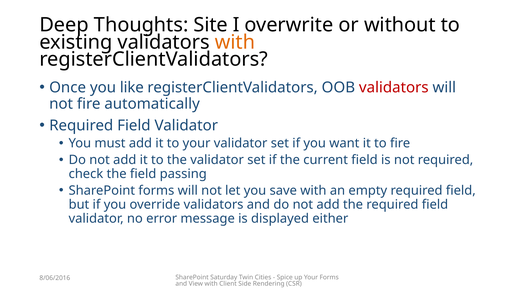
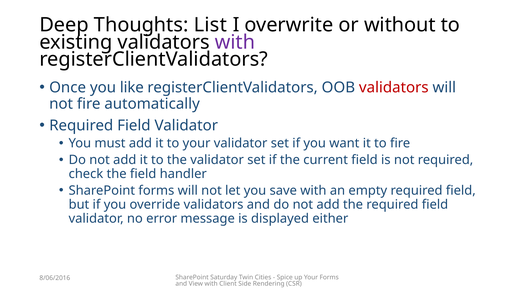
Site: Site -> List
with at (235, 42) colour: orange -> purple
passing: passing -> handler
